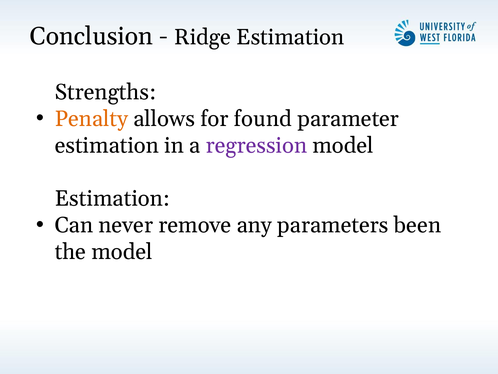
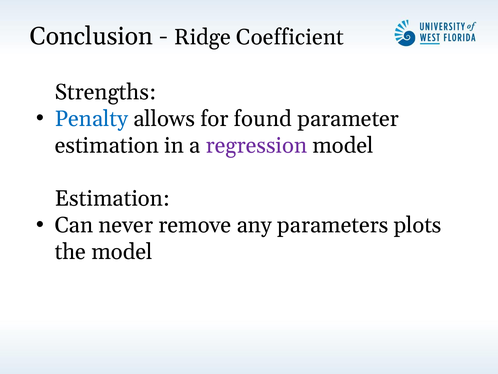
Ridge Estimation: Estimation -> Coefficient
Penalty colour: orange -> blue
been: been -> plots
